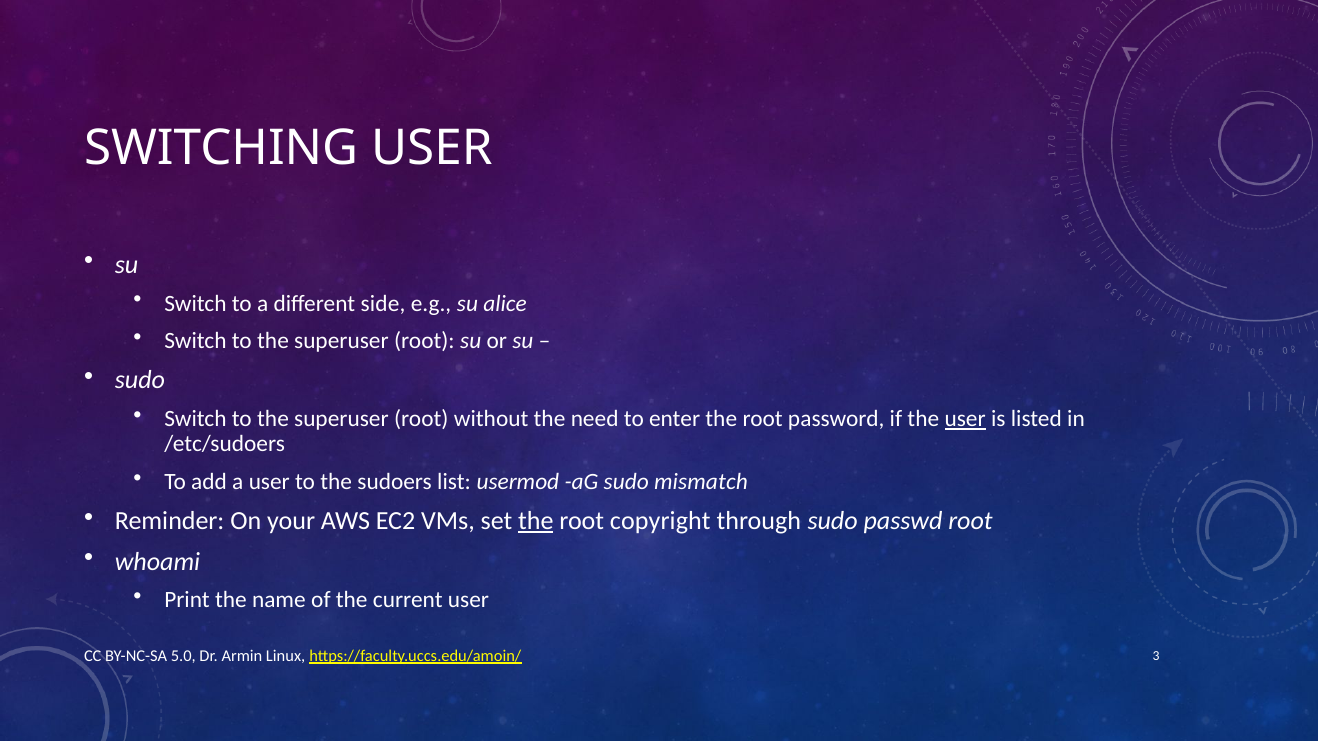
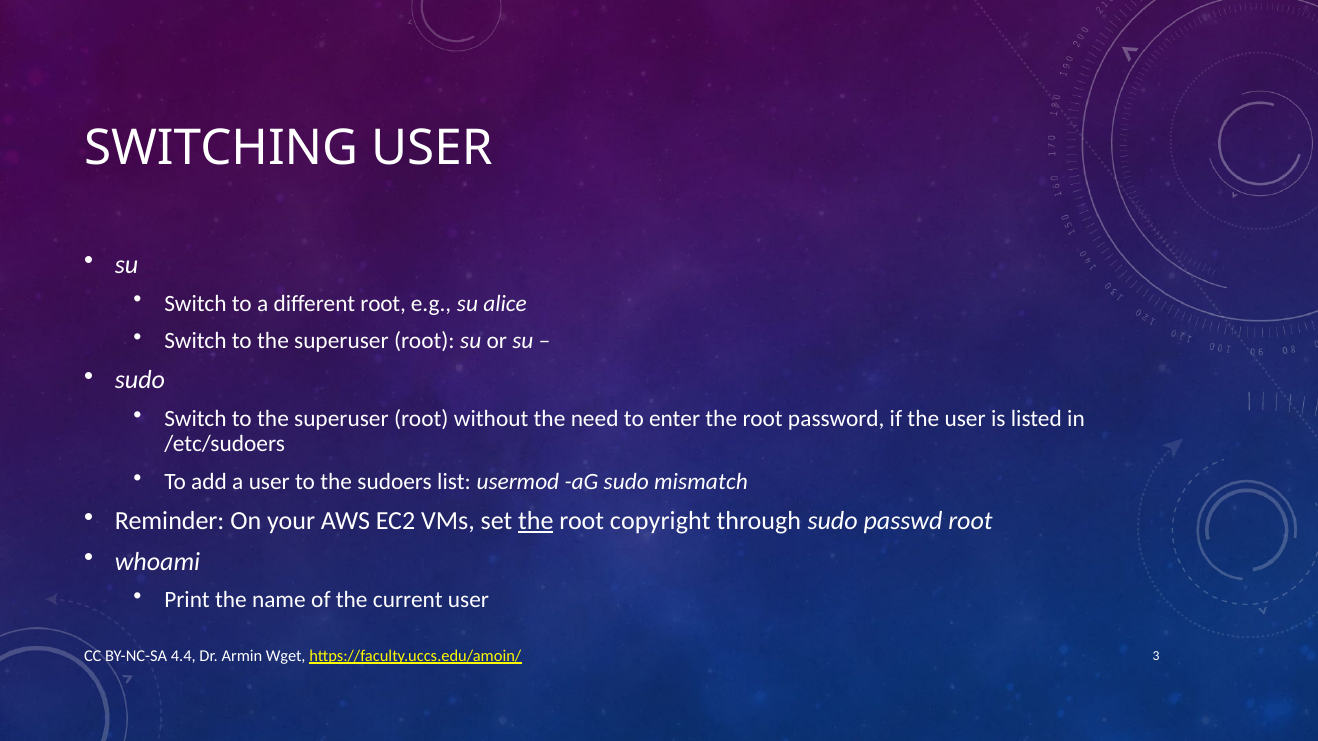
different side: side -> root
user at (965, 419) underline: present -> none
5.0: 5.0 -> 4.4
Linux: Linux -> Wget
